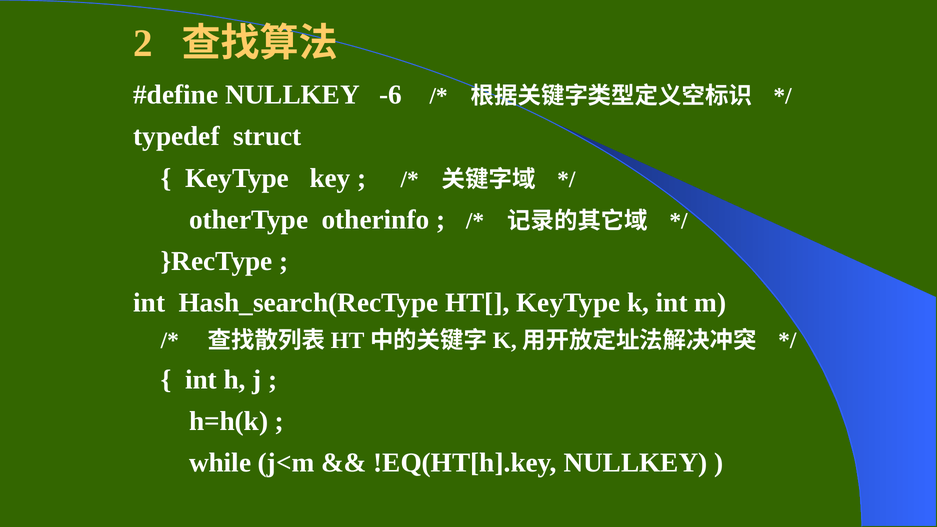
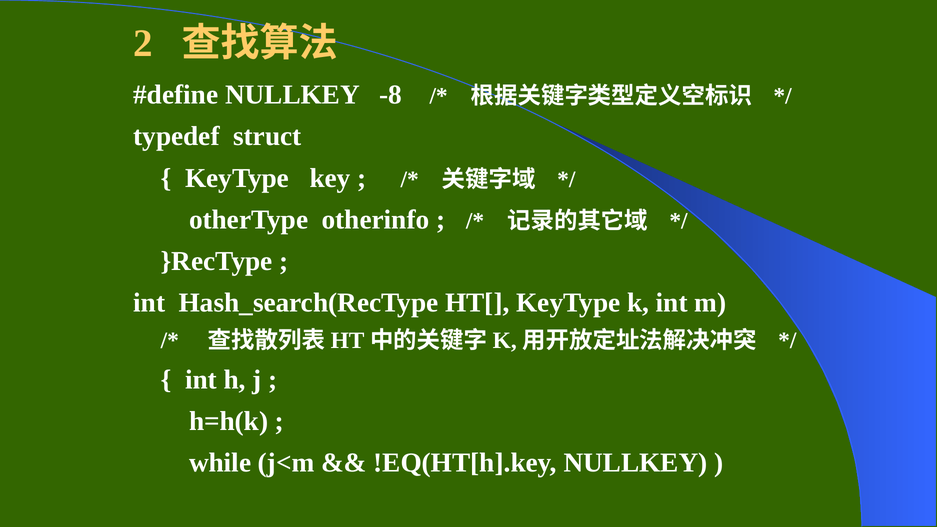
-6: -6 -> -8
